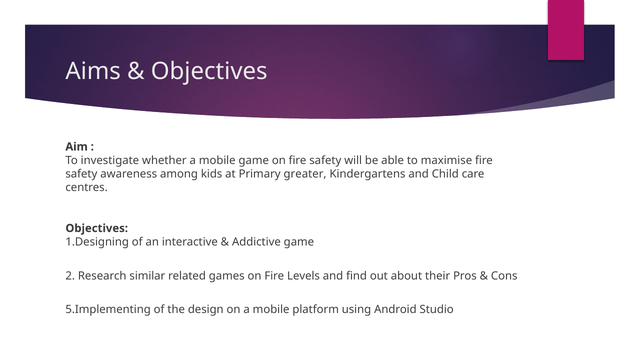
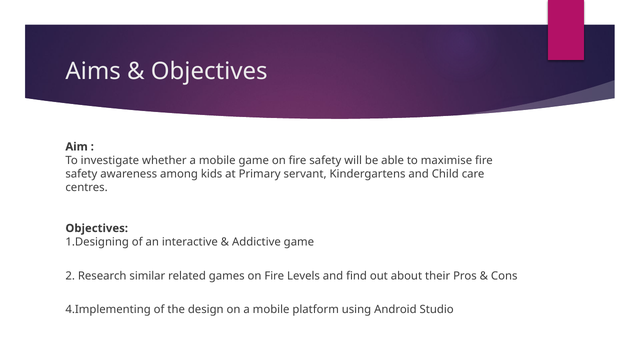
greater: greater -> servant
5.Implementing: 5.Implementing -> 4.Implementing
